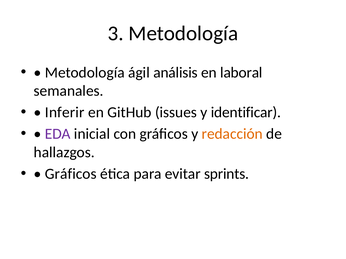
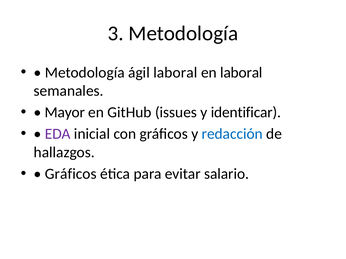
ágil análisis: análisis -> laboral
Inferir: Inferir -> Mayor
redacción colour: orange -> blue
sprints: sprints -> salario
